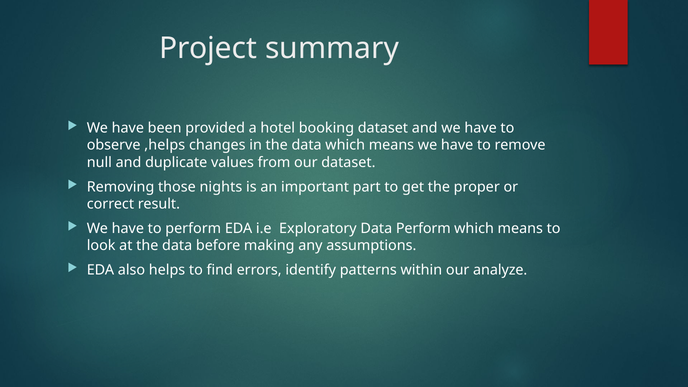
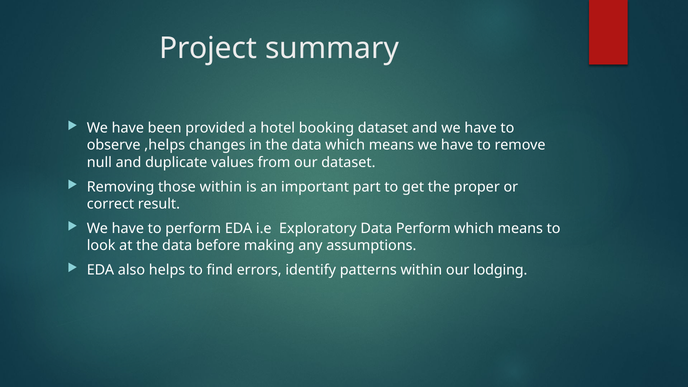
those nights: nights -> within
analyze: analyze -> lodging
